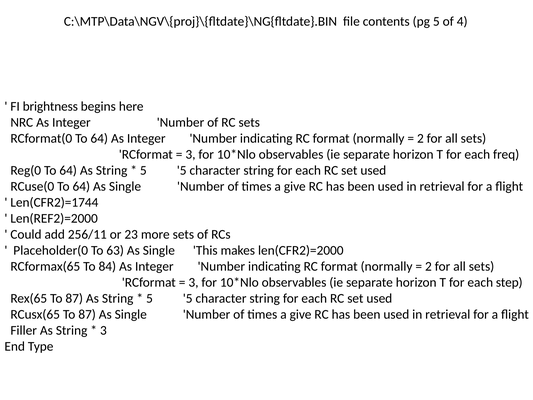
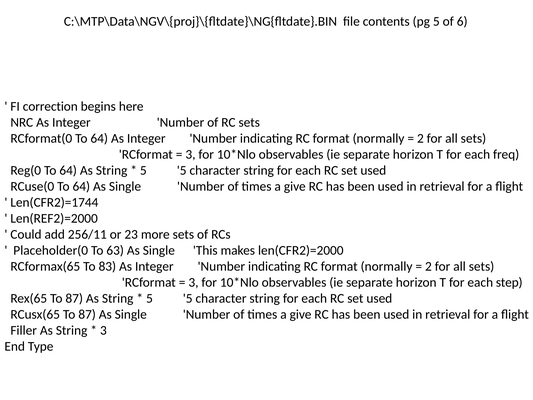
4: 4 -> 6
brightness: brightness -> correction
84: 84 -> 83
